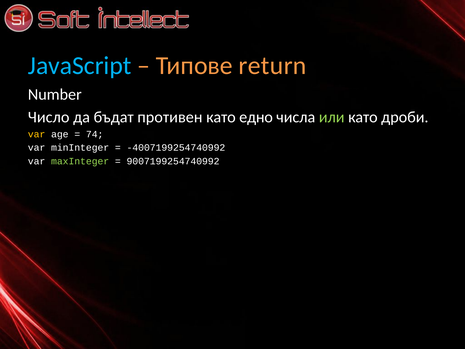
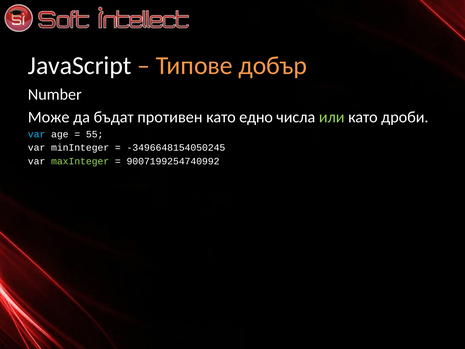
JavaScript colour: light blue -> white
return: return -> добър
Число: Число -> Може
var at (37, 134) colour: yellow -> light blue
74: 74 -> 55
-4007199254740992: -4007199254740992 -> -3496648154050245
